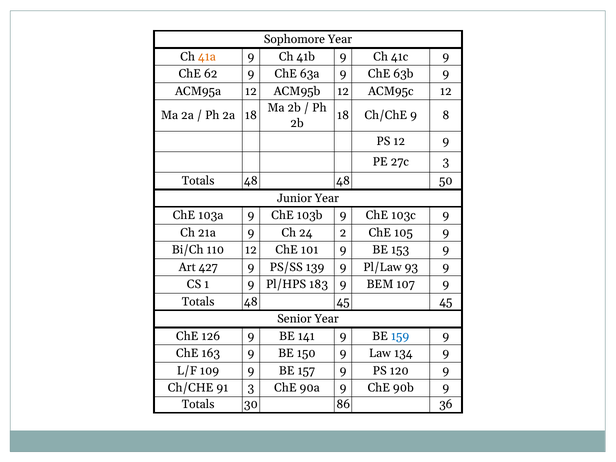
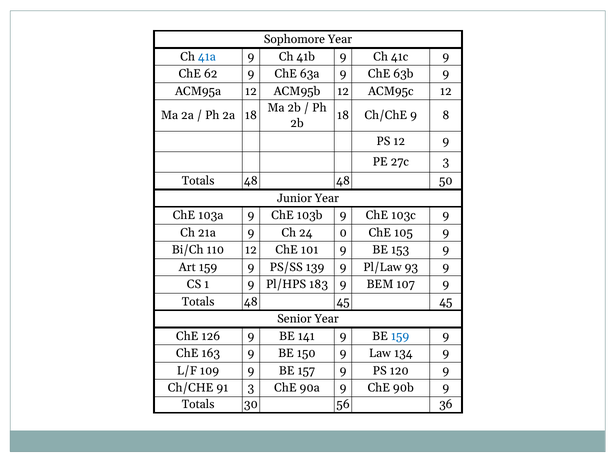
41a colour: orange -> blue
2: 2 -> 0
Art 427: 427 -> 159
86: 86 -> 56
